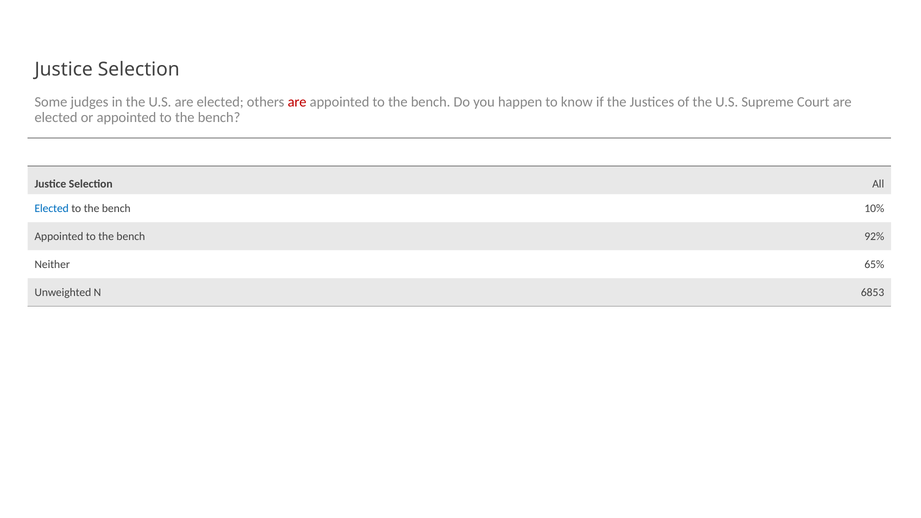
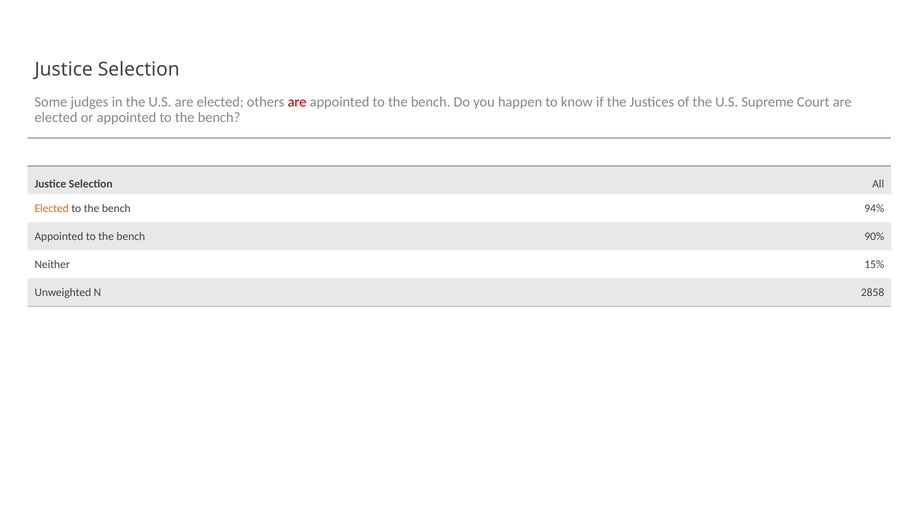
Elected at (52, 208) colour: blue -> orange
10%: 10% -> 94%
92%: 92% -> 90%
65%: 65% -> 15%
6853: 6853 -> 2858
